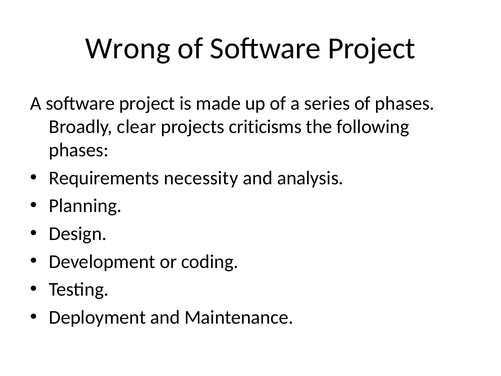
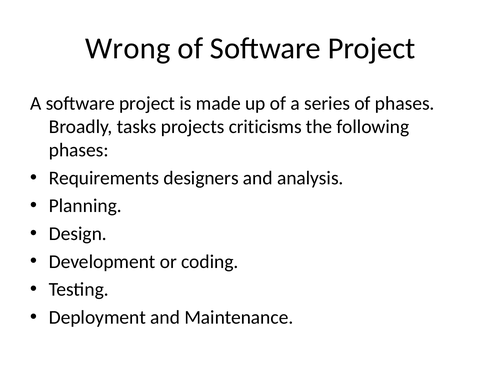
clear: clear -> tasks
necessity: necessity -> designers
